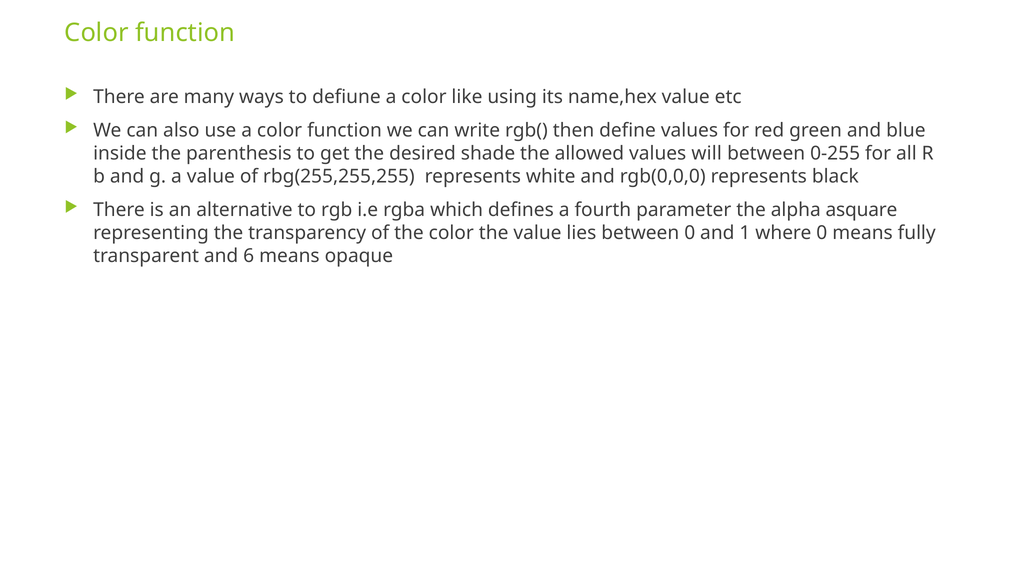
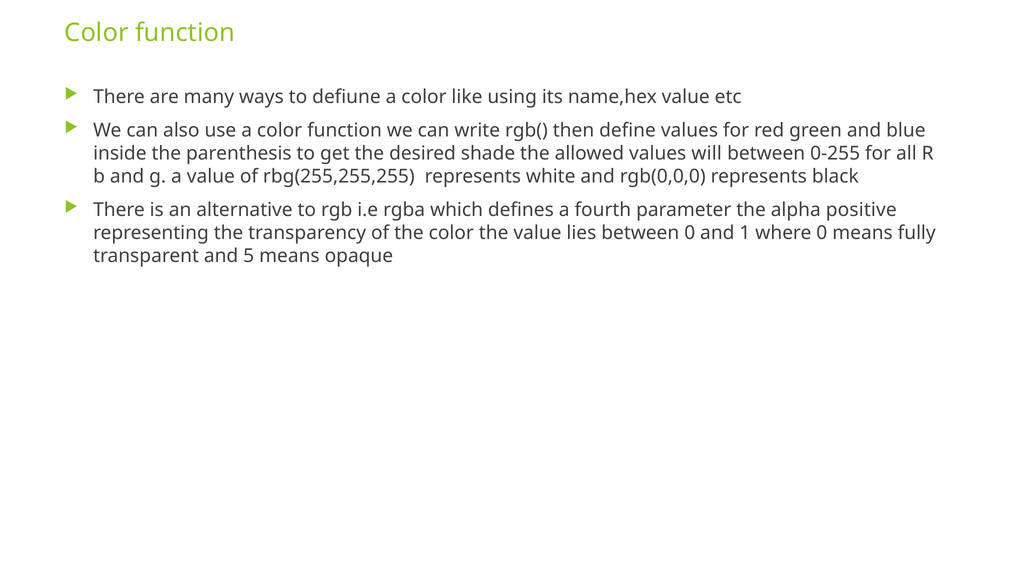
asquare: asquare -> positive
6: 6 -> 5
